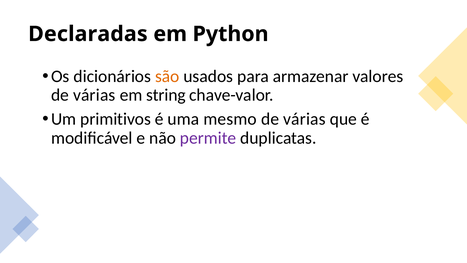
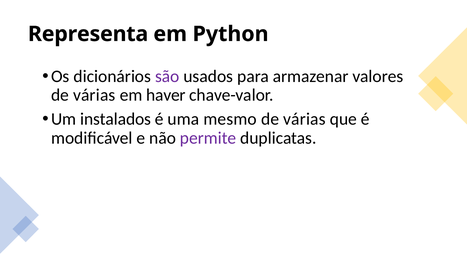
Declaradas: Declaradas -> Representa
são colour: orange -> purple
string: string -> haver
primitivos: primitivos -> instalados
